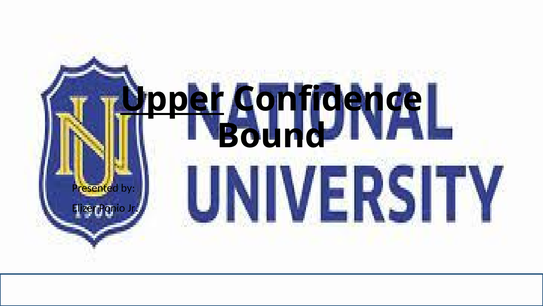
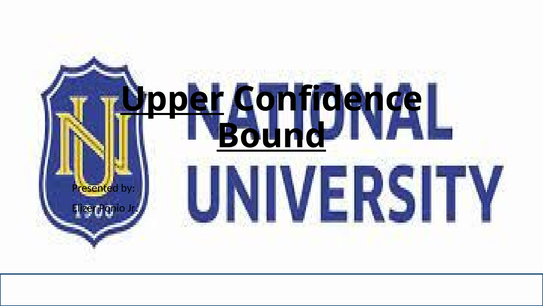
Bound underline: none -> present
